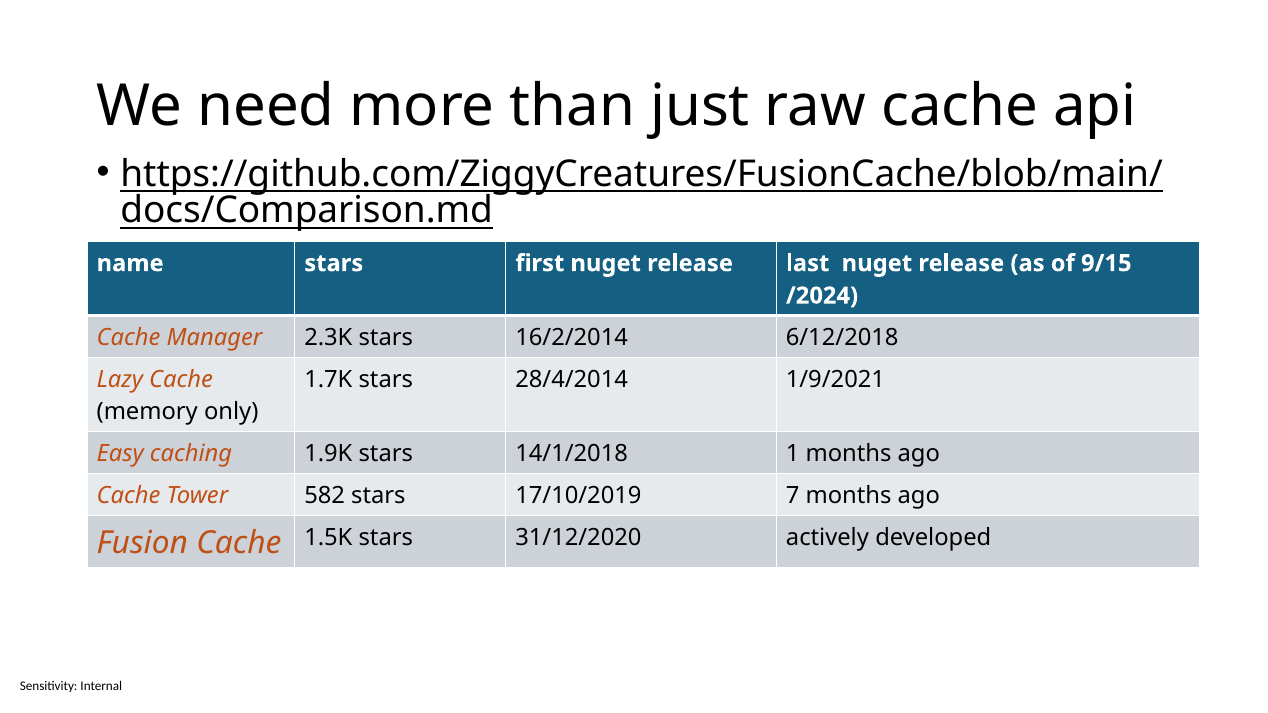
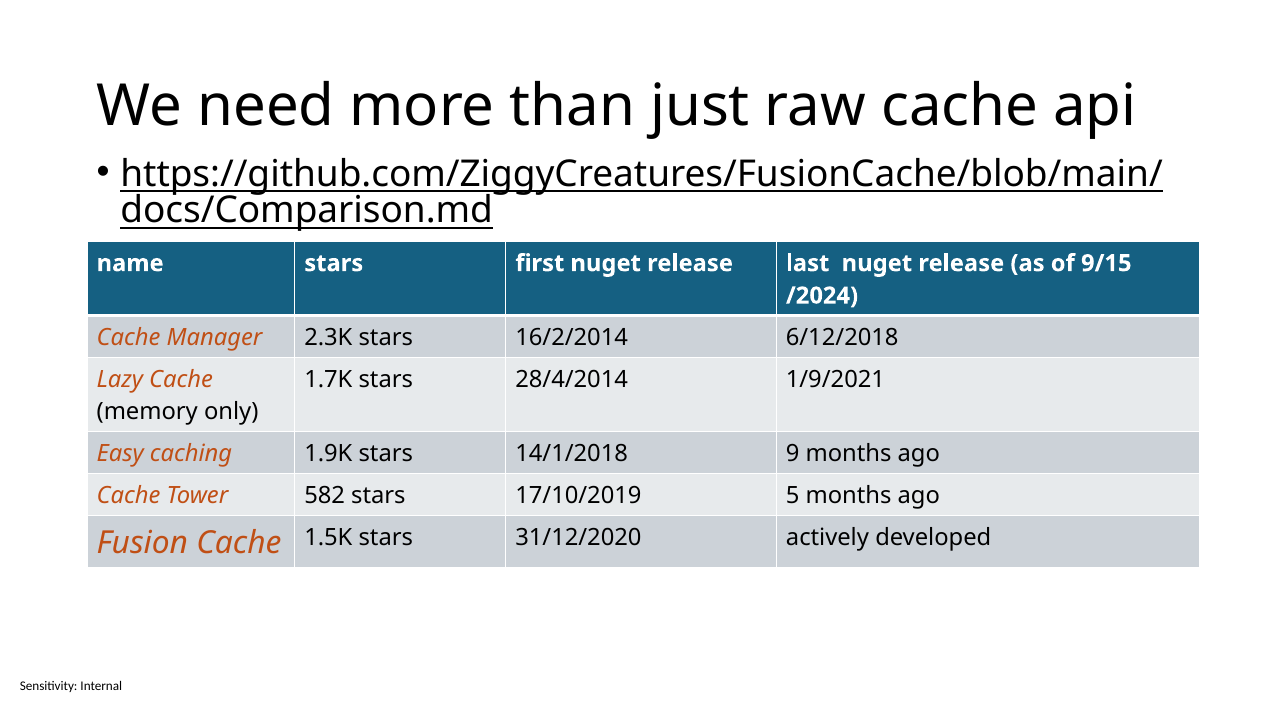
1: 1 -> 9
7: 7 -> 5
